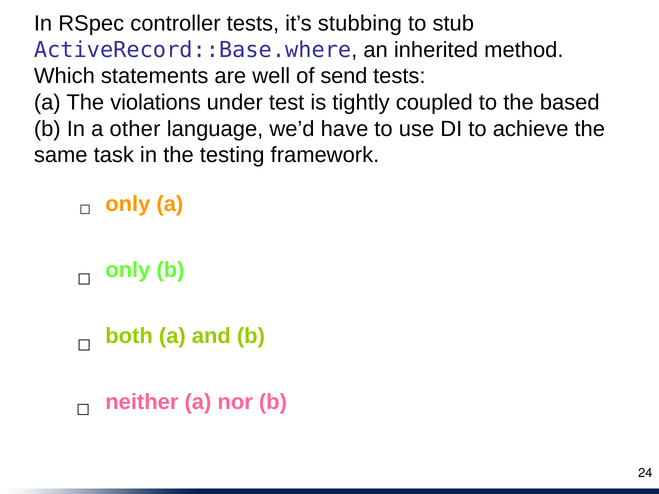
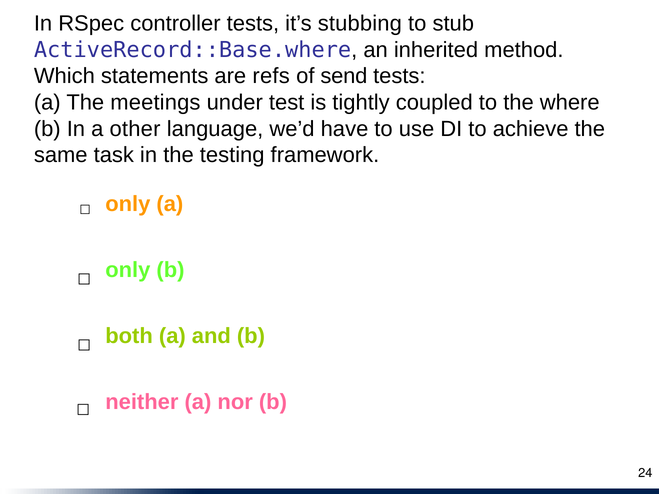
well: well -> refs
violations: violations -> meetings
based: based -> where
